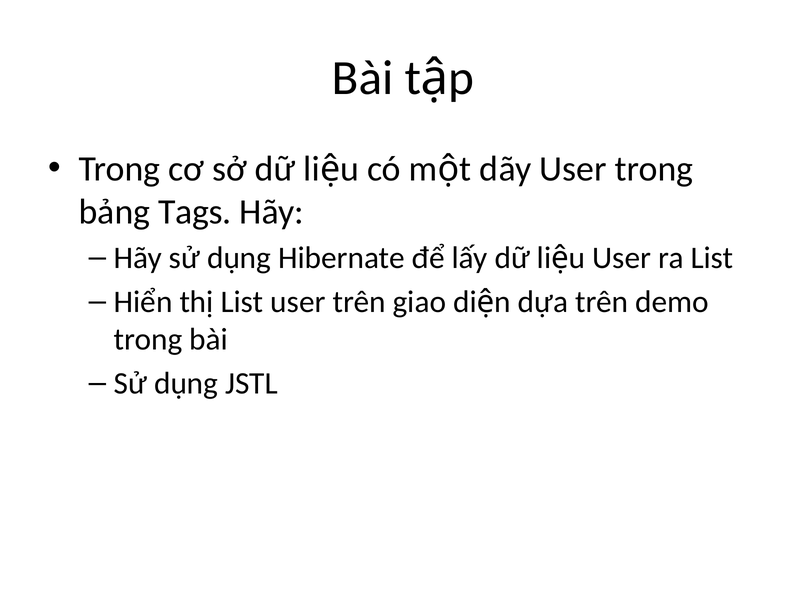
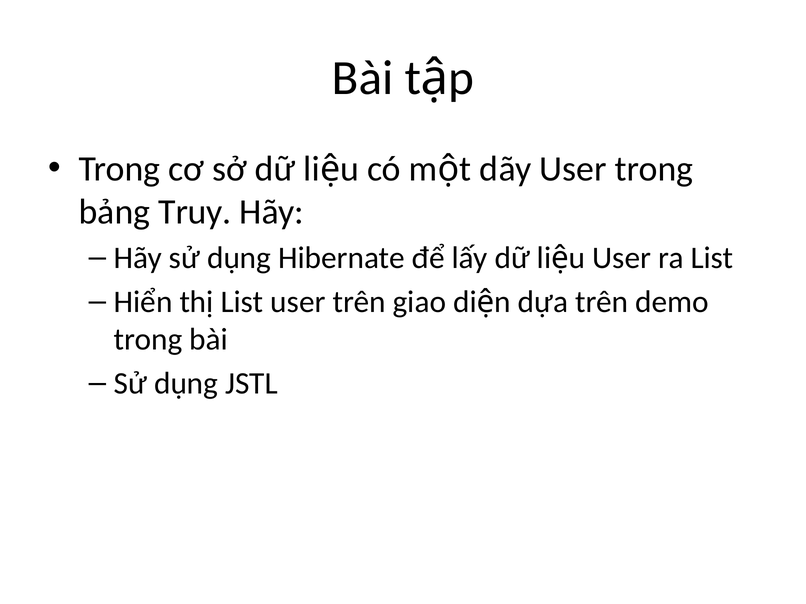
Tags: Tags -> Truy
